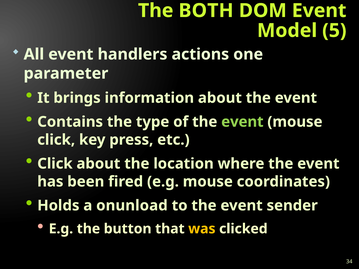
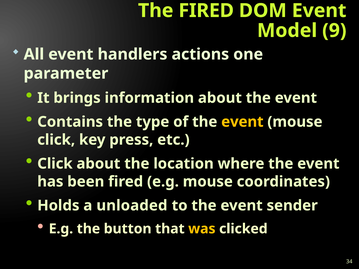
The BOTH: BOTH -> FIRED
5: 5 -> 9
event at (242, 122) colour: light green -> yellow
onunload: onunload -> unloaded
